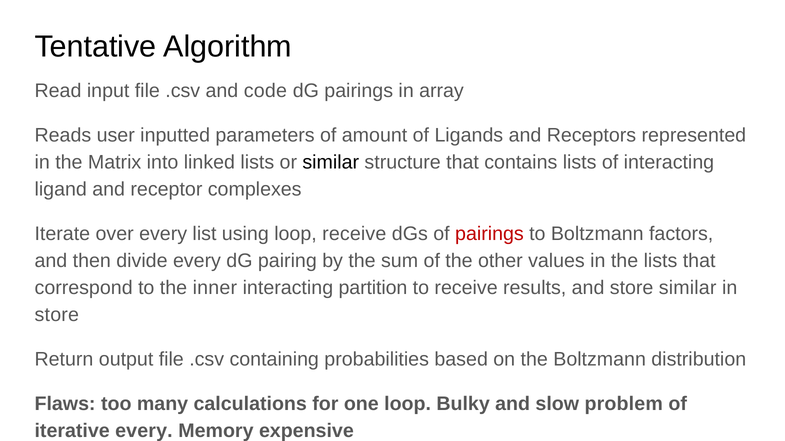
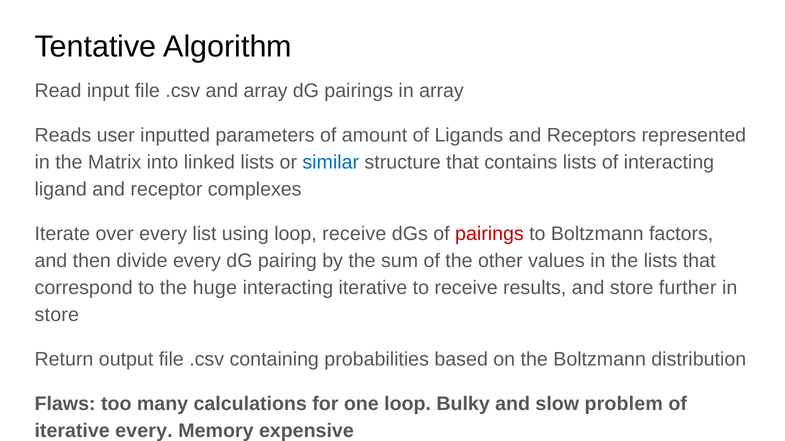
and code: code -> array
similar at (331, 162) colour: black -> blue
inner: inner -> huge
interacting partition: partition -> iterative
store similar: similar -> further
